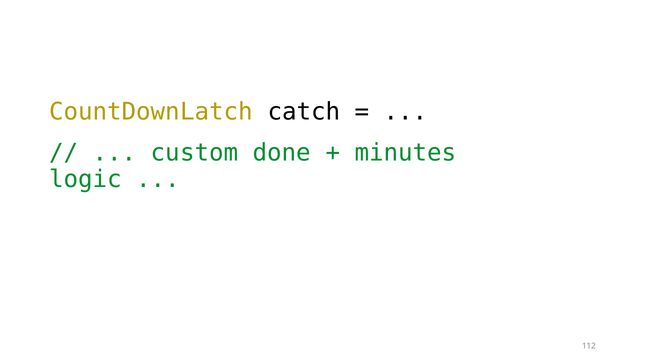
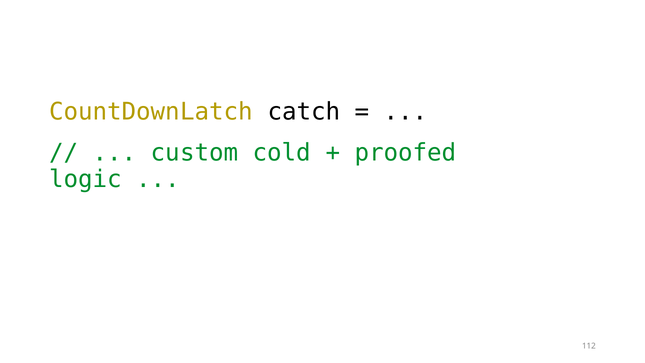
done: done -> cold
minutes: minutes -> proofed
